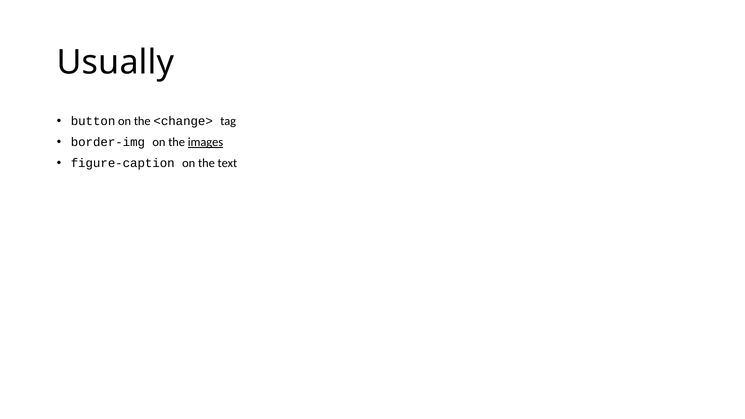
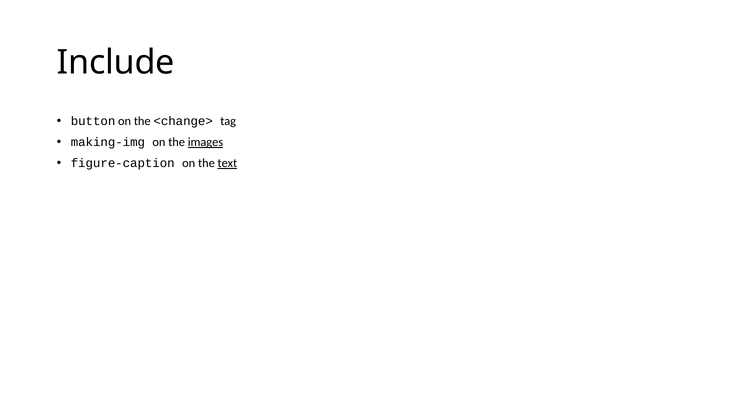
Usually: Usually -> Include
border-img: border-img -> making-img
text underline: none -> present
